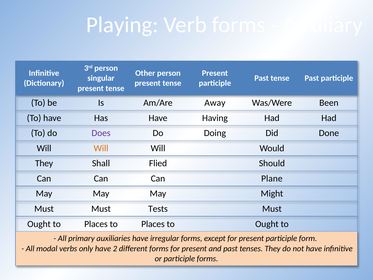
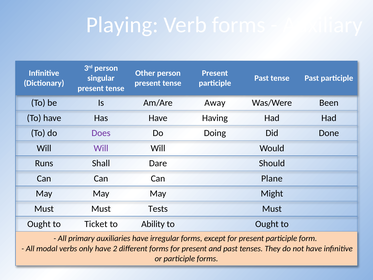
Will at (101, 148) colour: orange -> purple
They at (44, 163): They -> Runs
Flied: Flied -> Dare
Ought to Places: Places -> Ticket
Places at (153, 224): Places -> Ability
